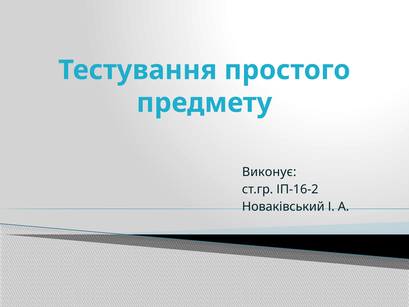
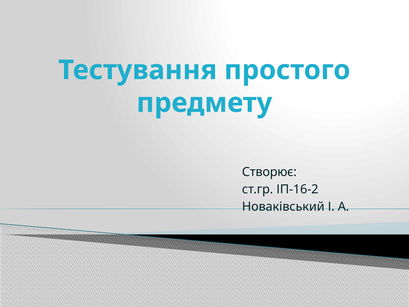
Виконує: Виконує -> Створює
